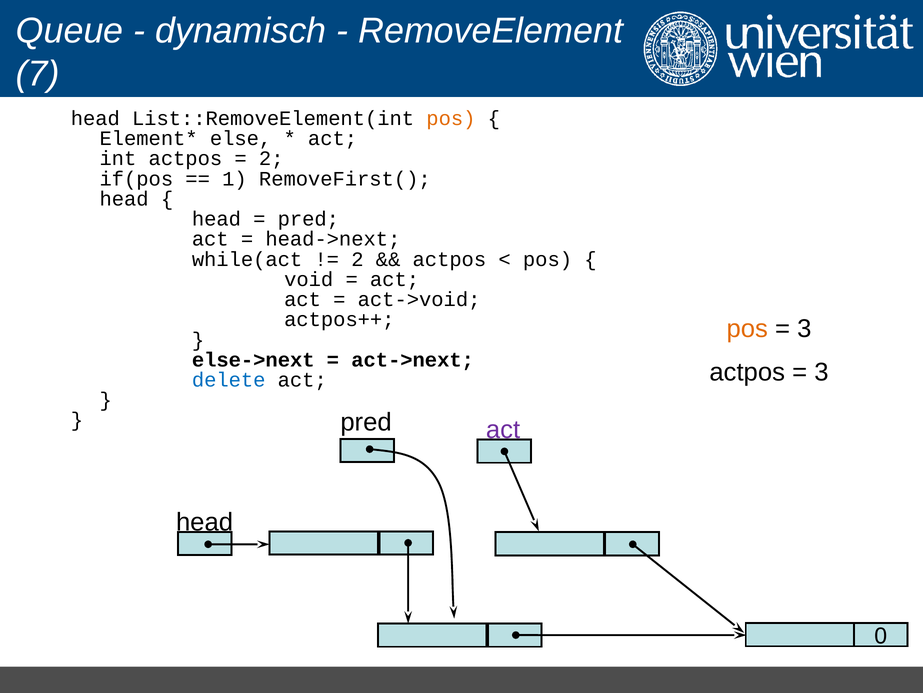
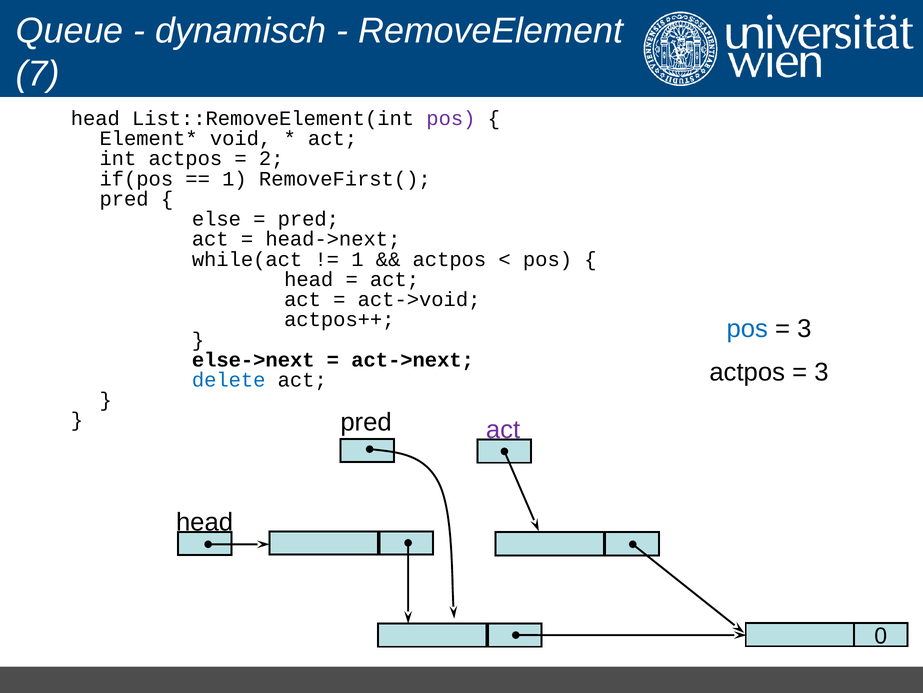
pos at (451, 118) colour: orange -> purple
else: else -> void
head at (124, 199): head -> pred
head at (216, 219): head -> else
2 at (357, 259): 2 -> 1
void at (309, 279): void -> head
pos at (747, 328) colour: orange -> blue
